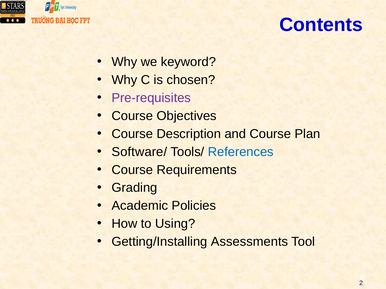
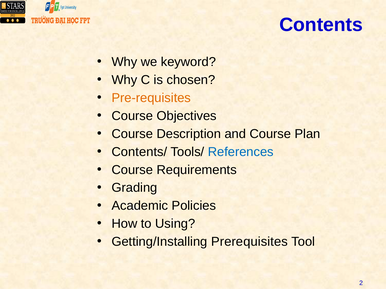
Pre-requisites colour: purple -> orange
Software/: Software/ -> Contents/
Assessments: Assessments -> Prerequisites
